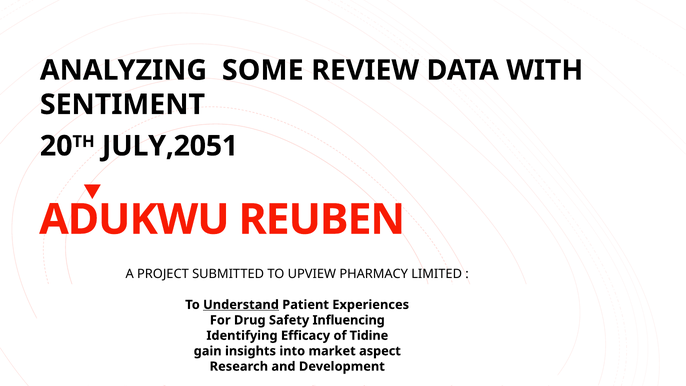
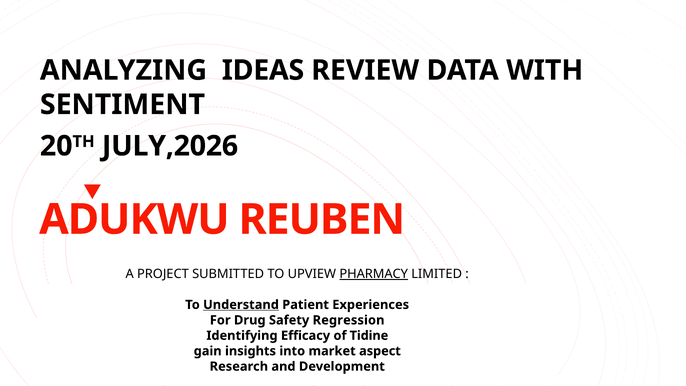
SOME: SOME -> IDEAS
JULY,2051: JULY,2051 -> JULY,2026
PHARMACY underline: none -> present
Influencing: Influencing -> Regression
